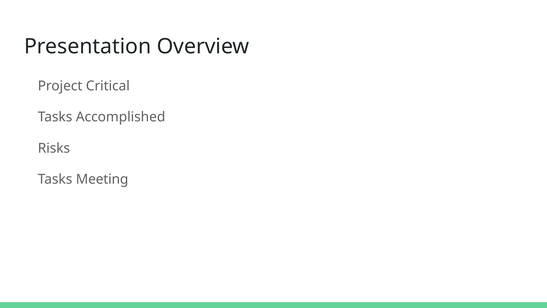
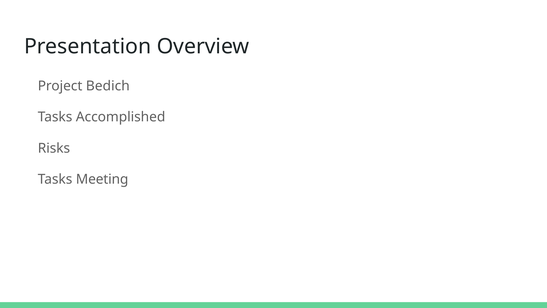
Critical: Critical -> Bedich
